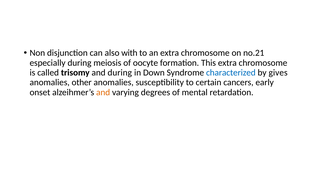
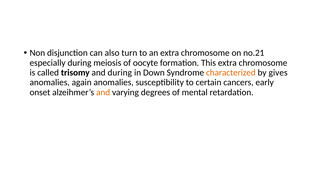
with: with -> turn
characterized colour: blue -> orange
other: other -> again
